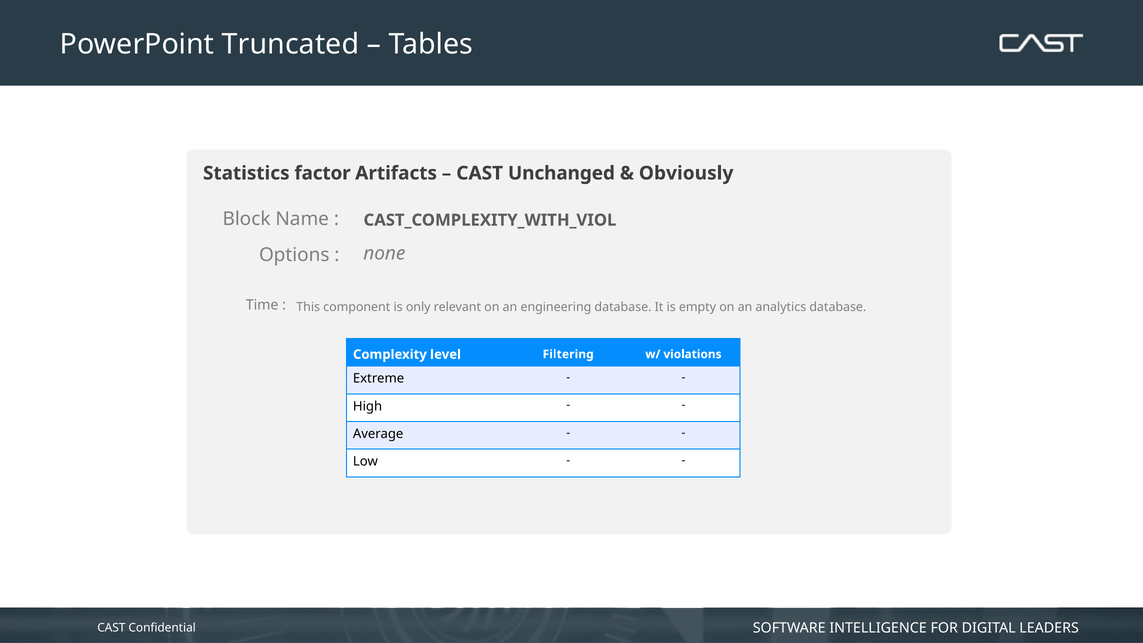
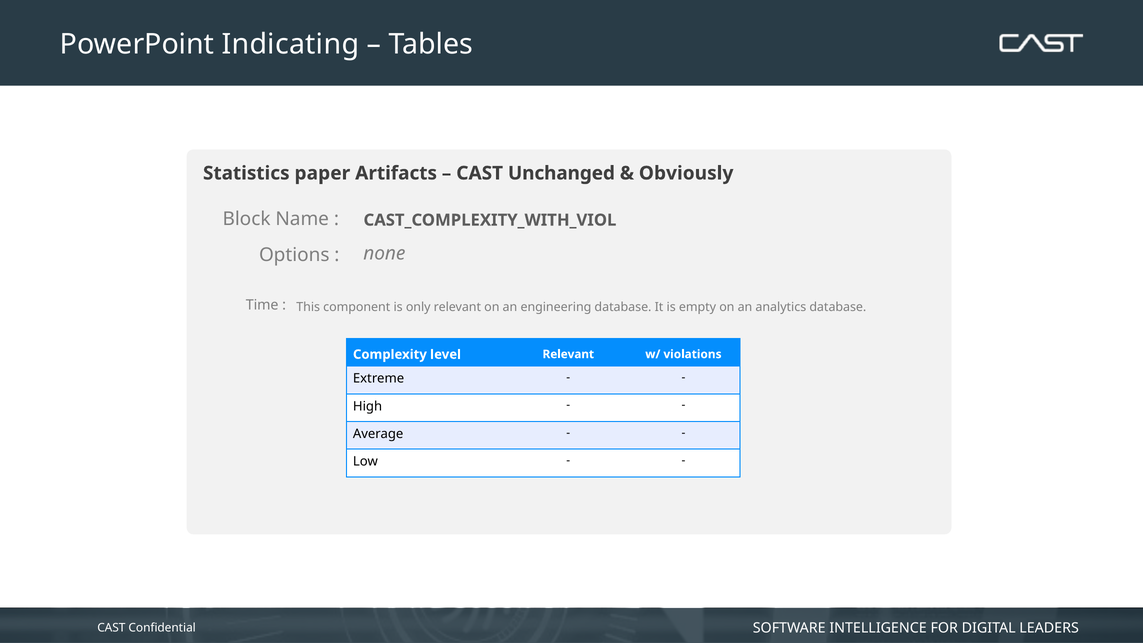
Truncated: Truncated -> Indicating
factor: factor -> paper
level Filtering: Filtering -> Relevant
